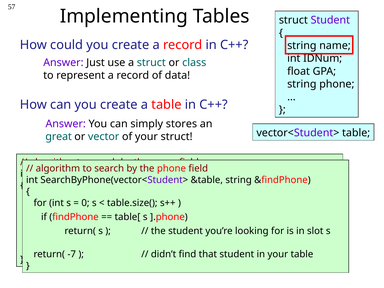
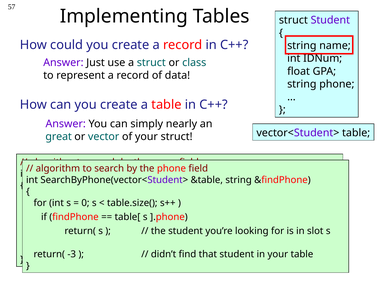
stores: stores -> nearly
-7: -7 -> -3
